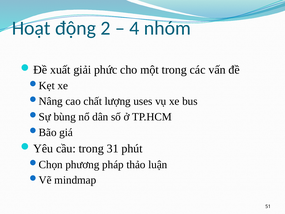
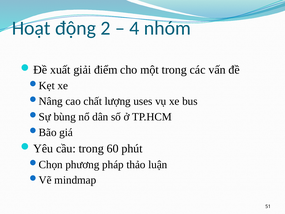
phức: phức -> điểm
31: 31 -> 60
